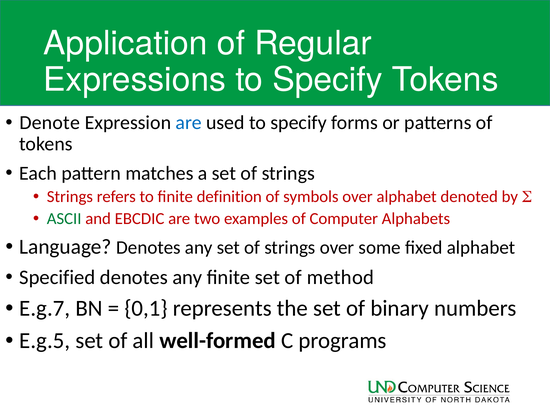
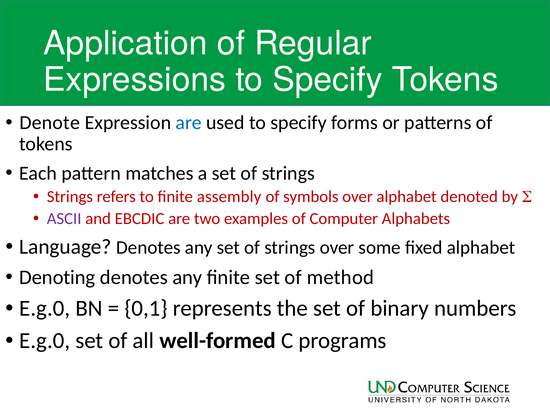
definition: definition -> assembly
ASCII colour: green -> purple
Specified: Specified -> Denoting
E.g.7 at (45, 309): E.g.7 -> E.g.0
E.g.5 at (45, 341): E.g.5 -> E.g.0
